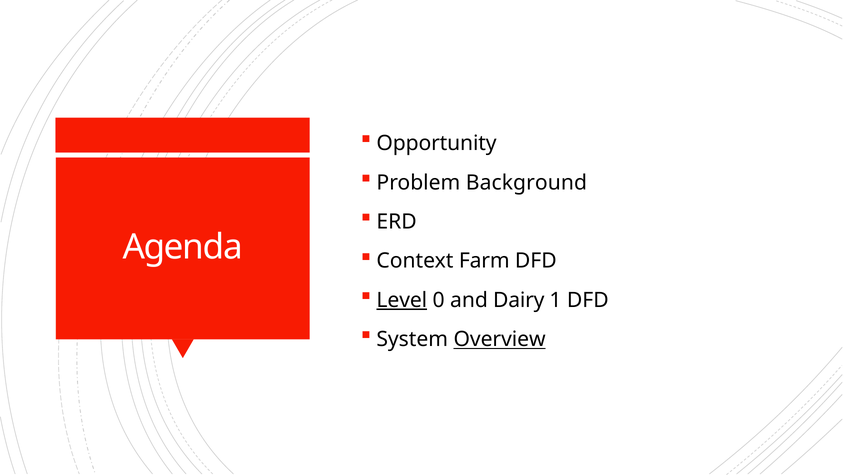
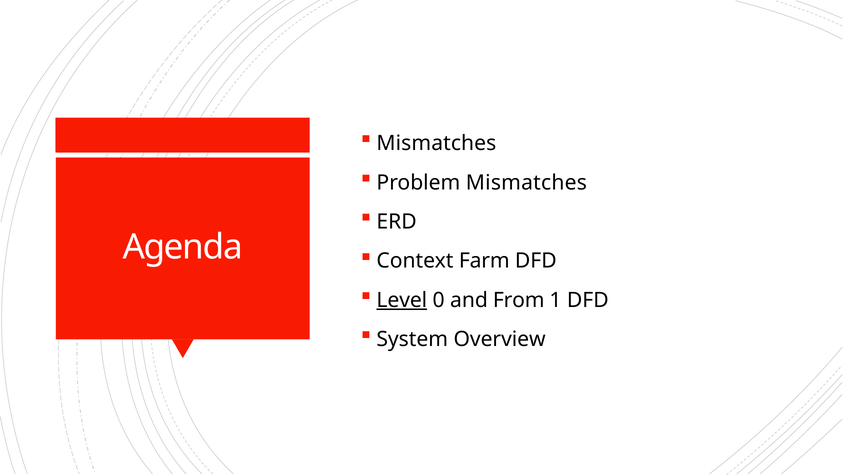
Opportunity at (437, 143): Opportunity -> Mismatches
Problem Background: Background -> Mismatches
Dairy: Dairy -> From
Overview underline: present -> none
